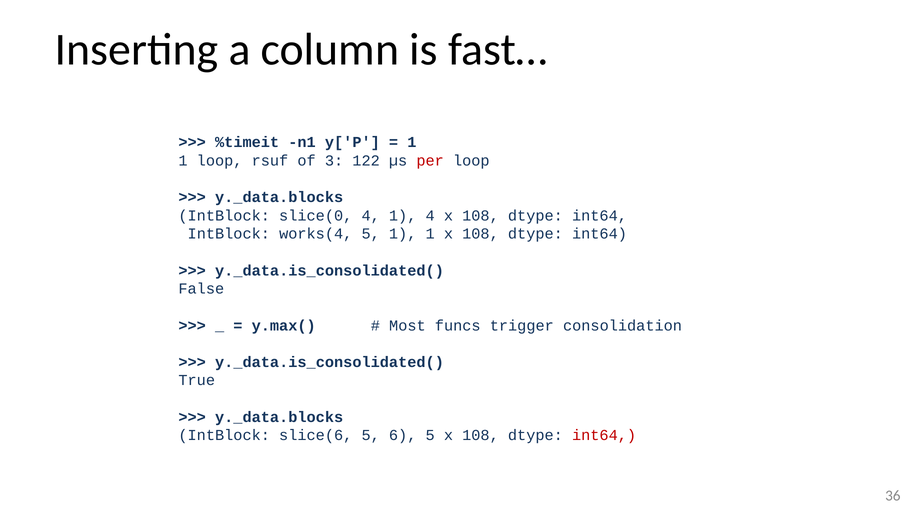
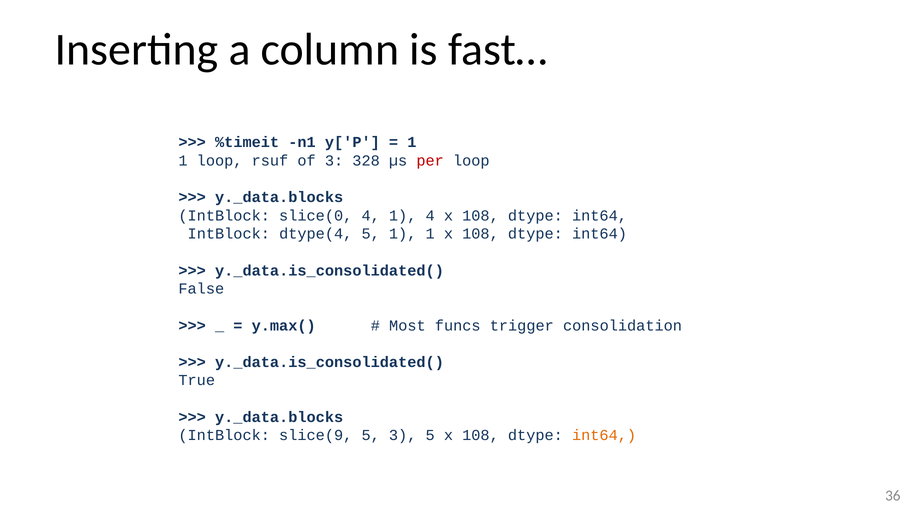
122: 122 -> 328
works(4: works(4 -> dtype(4
slice(6: slice(6 -> slice(9
5 6: 6 -> 3
int64 at (604, 436) colour: red -> orange
